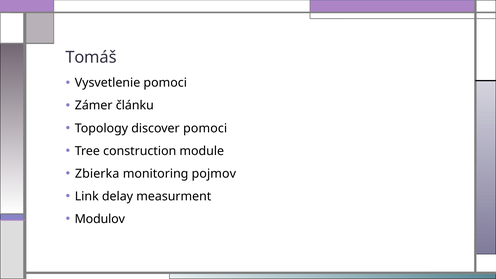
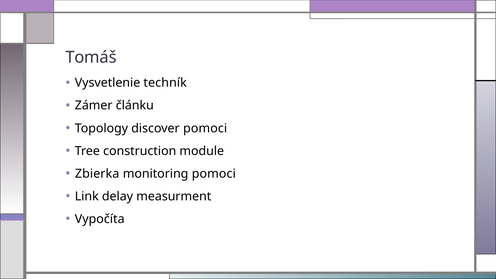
Vysvetlenie pomoci: pomoci -> techník
monitoring pojmov: pojmov -> pomoci
Modulov: Modulov -> Vypočíta
